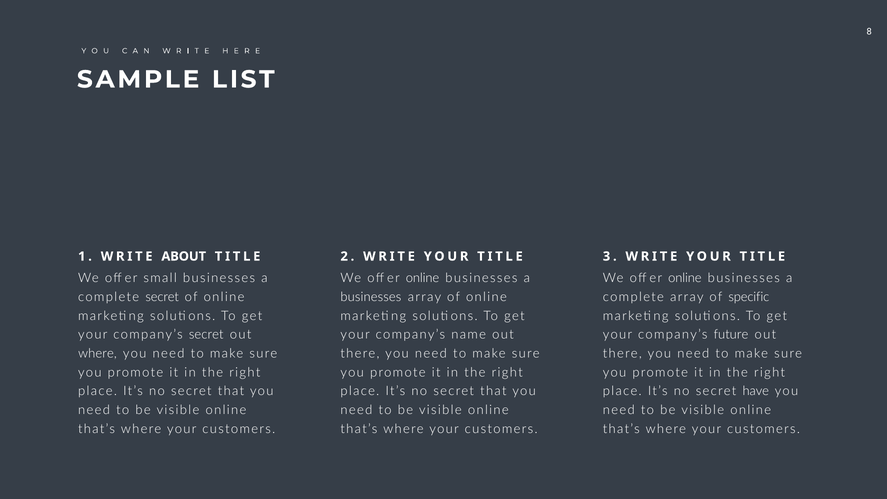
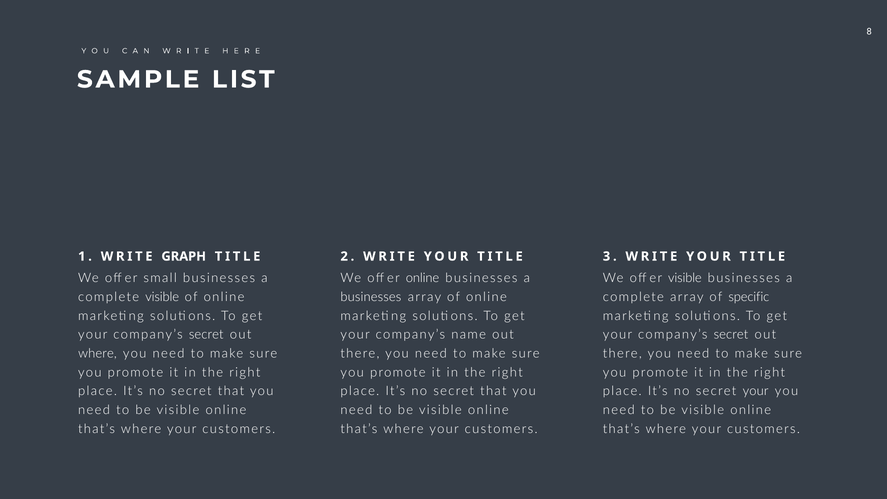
ABOUT: ABOUT -> GRAPH
online at (685, 278): online -> visible
complete secret: secret -> visible
future at (731, 335): future -> secret
secret have: have -> your
